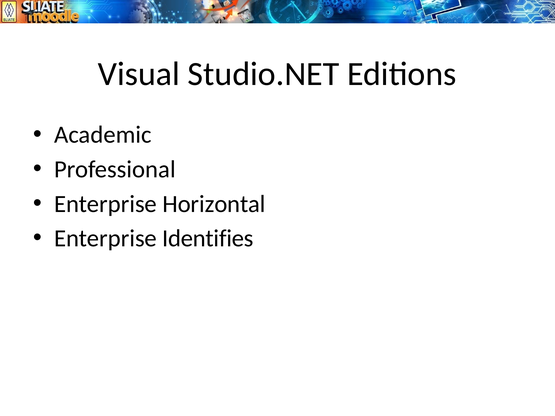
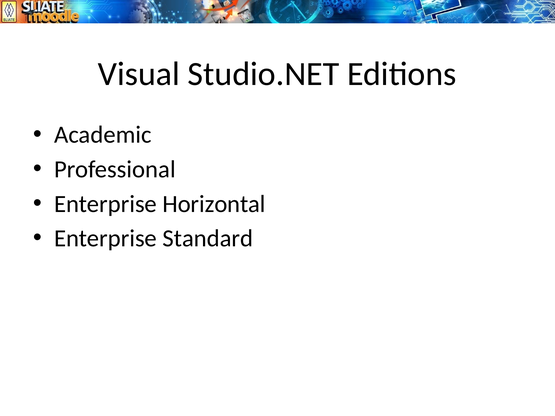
Identifies: Identifies -> Standard
